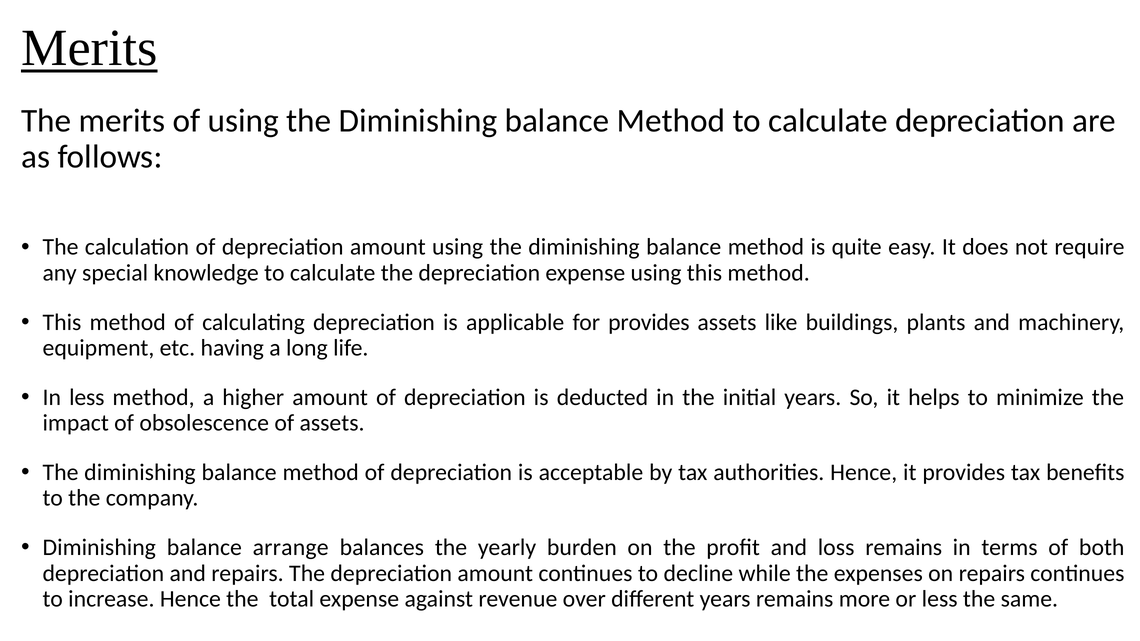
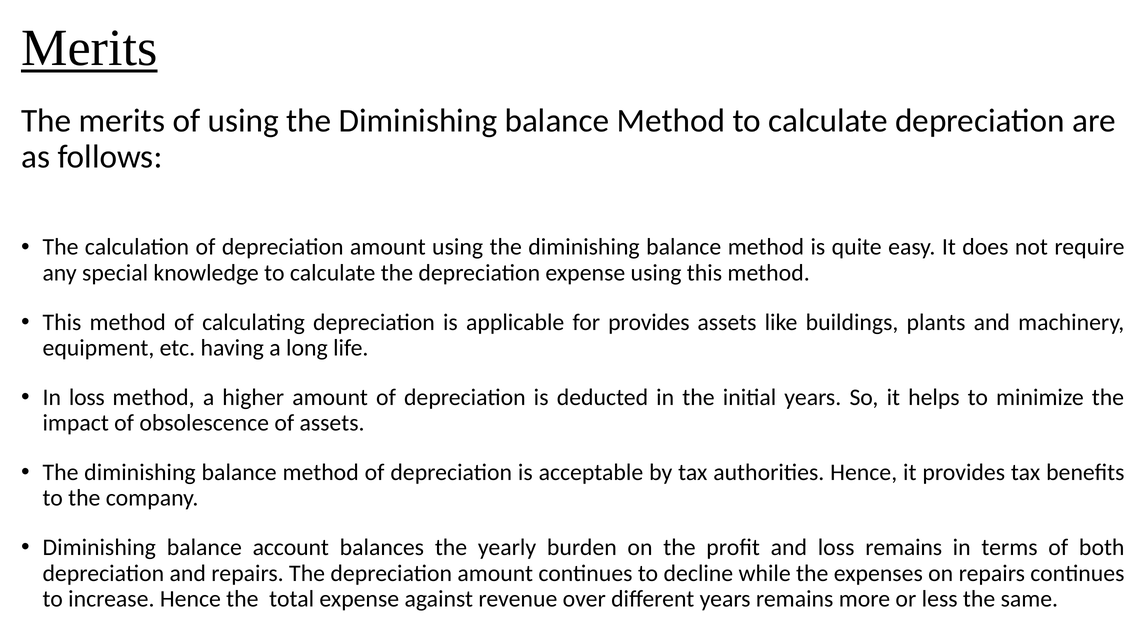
In less: less -> loss
arrange: arrange -> account
